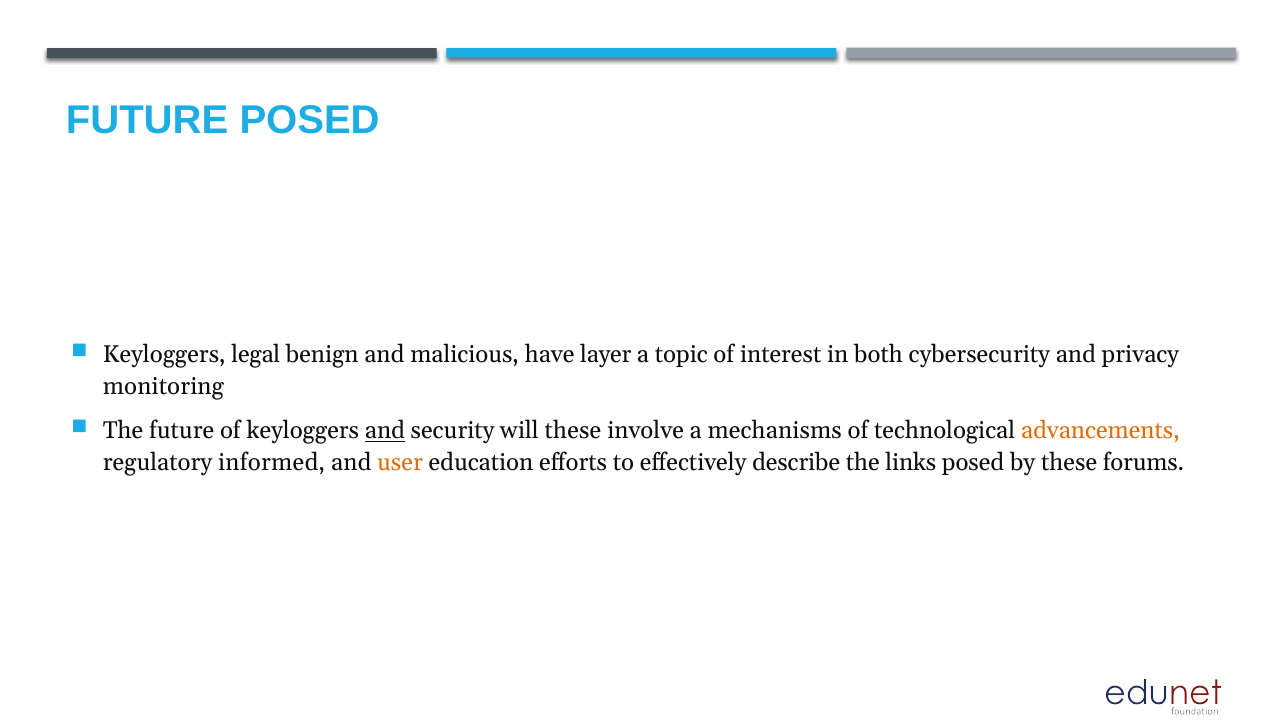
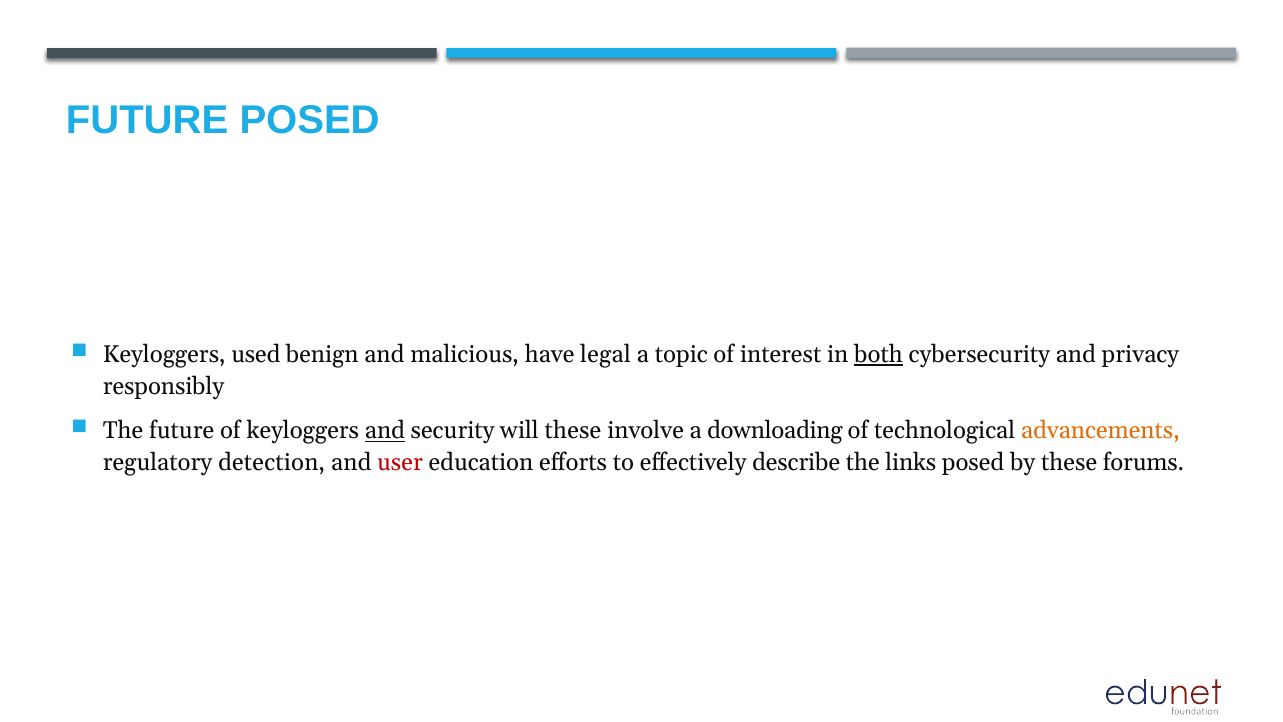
legal: legal -> used
layer: layer -> legal
both underline: none -> present
monitoring: monitoring -> responsibly
mechanisms: mechanisms -> downloading
informed: informed -> detection
user colour: orange -> red
